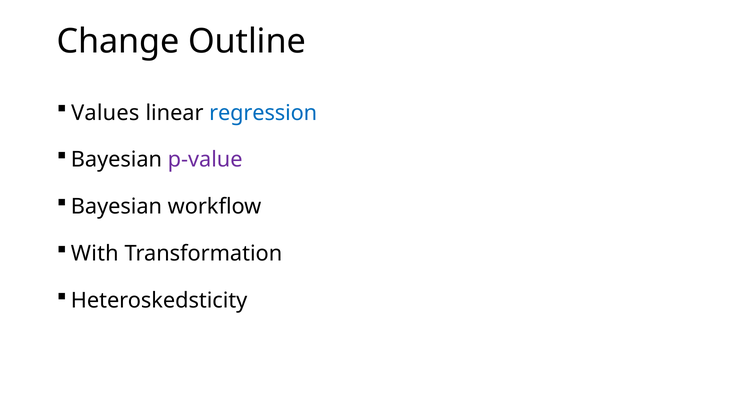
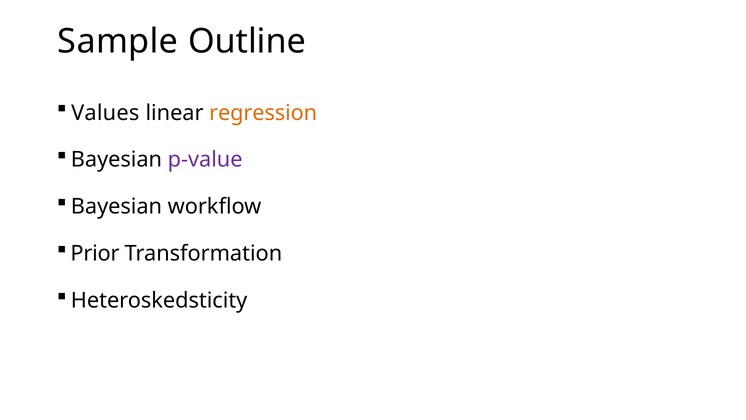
Change: Change -> Sample
regression colour: blue -> orange
With: With -> Prior
